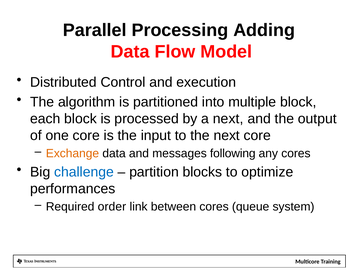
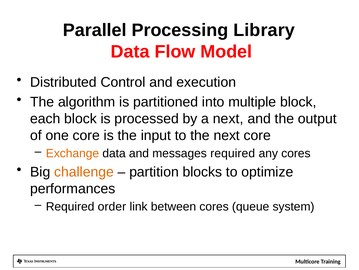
Adding: Adding -> Library
messages following: following -> required
challenge colour: blue -> orange
